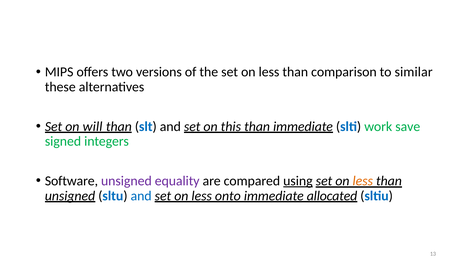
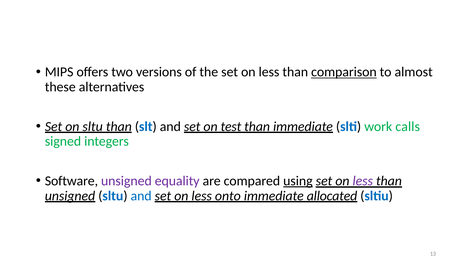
comparison underline: none -> present
similar: similar -> almost
on will: will -> sltu
this: this -> test
save: save -> calls
less at (363, 181) colour: orange -> purple
